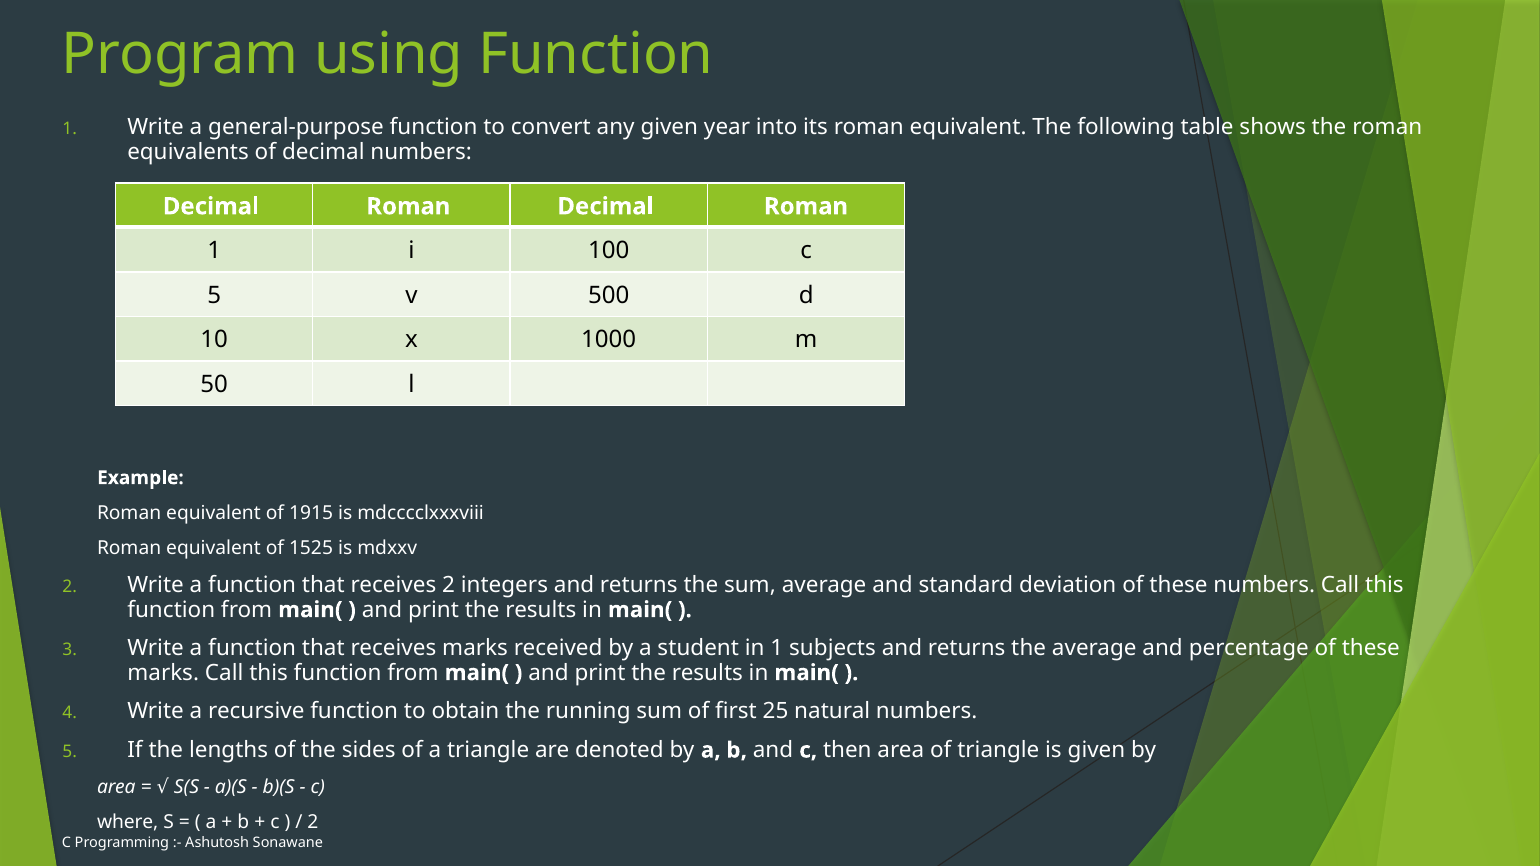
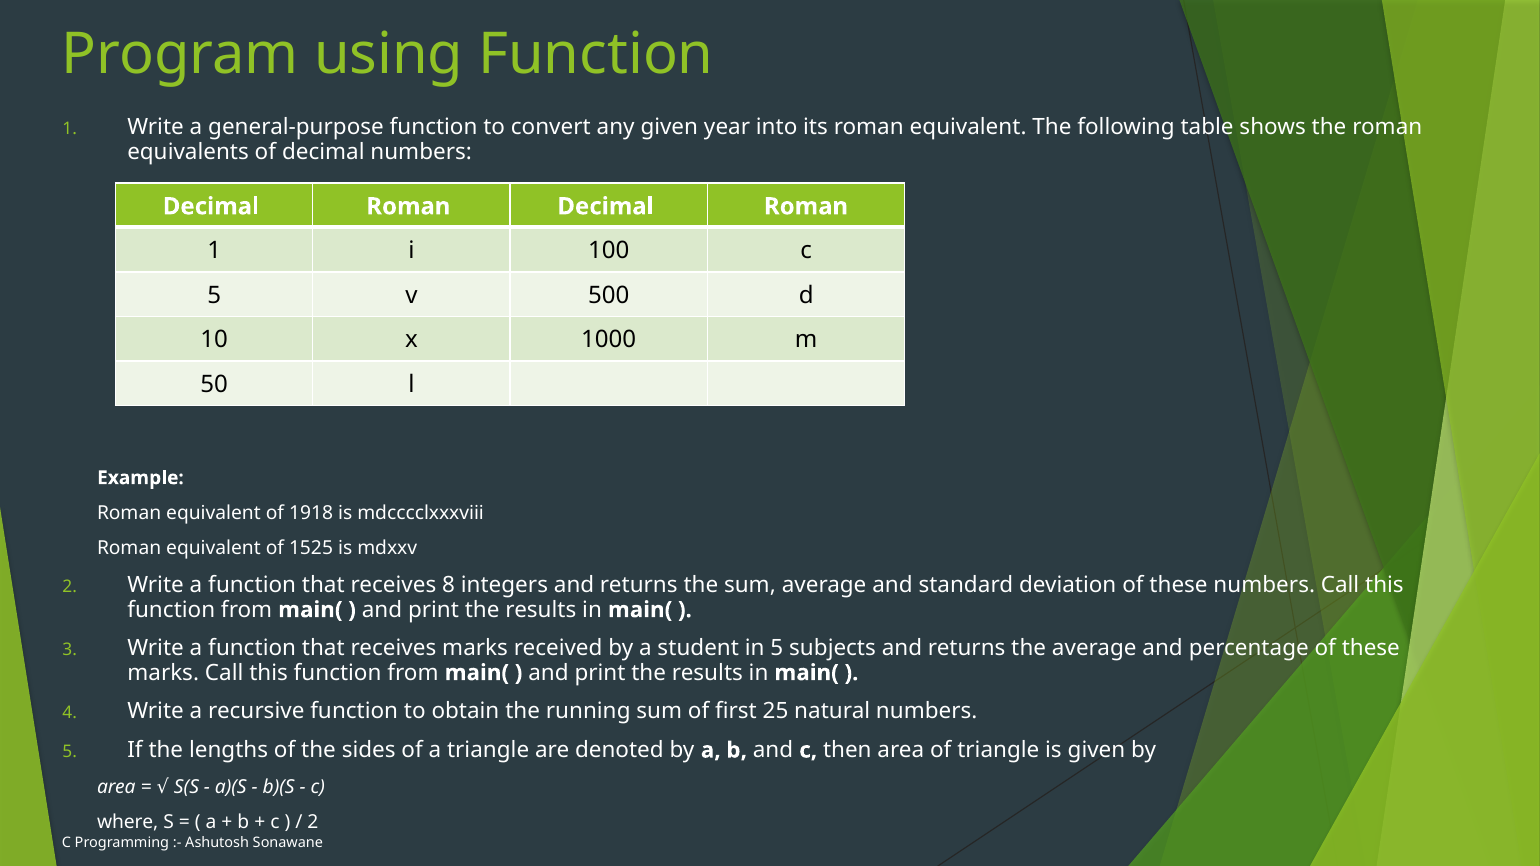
1915: 1915 -> 1918
receives 2: 2 -> 8
in 1: 1 -> 5
